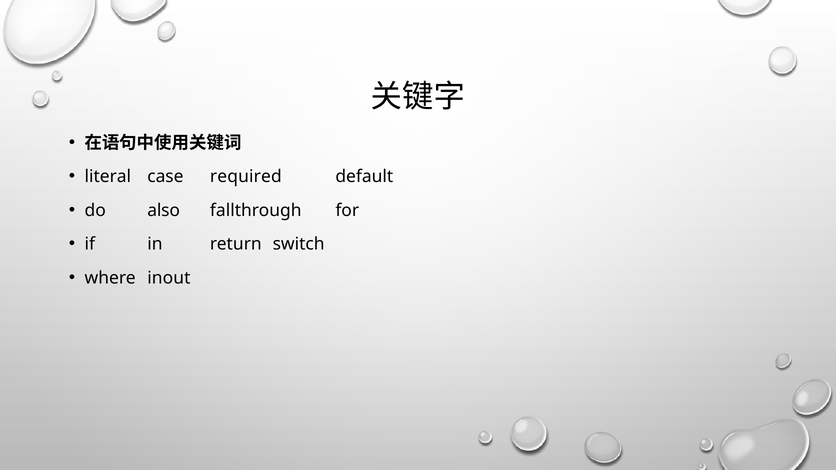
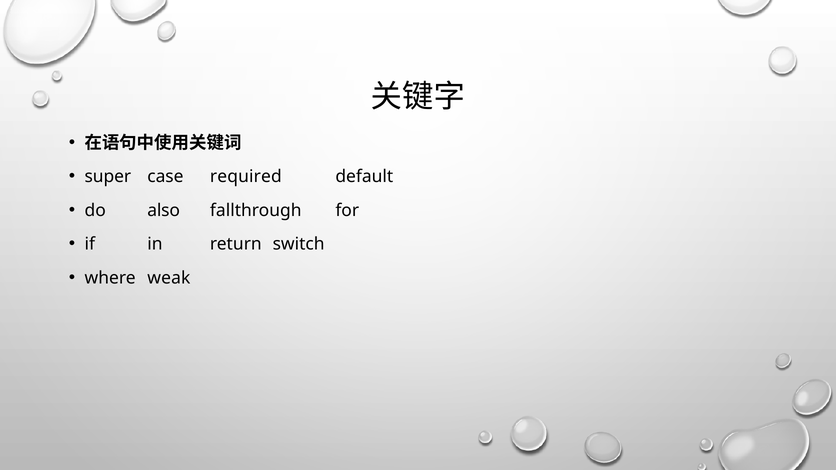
literal: literal -> super
inout: inout -> weak
